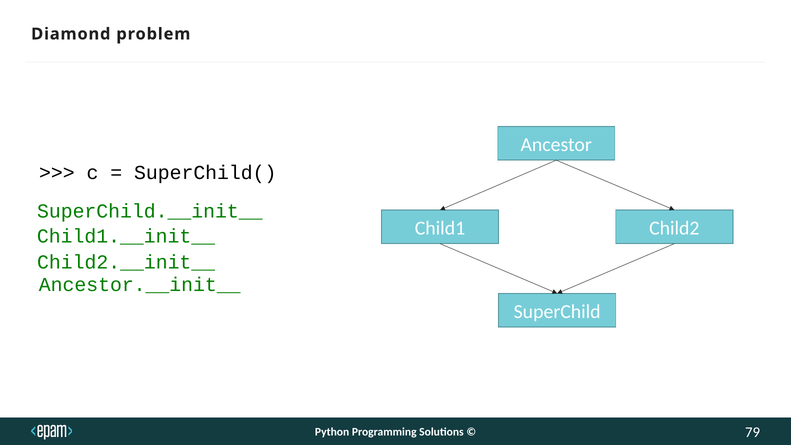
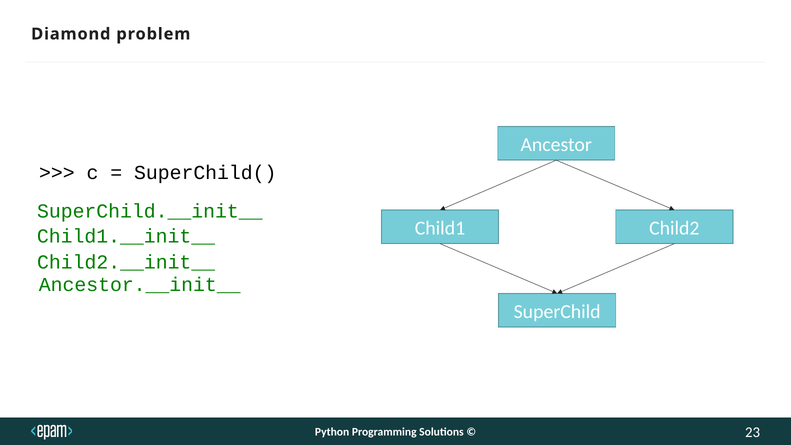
79: 79 -> 23
